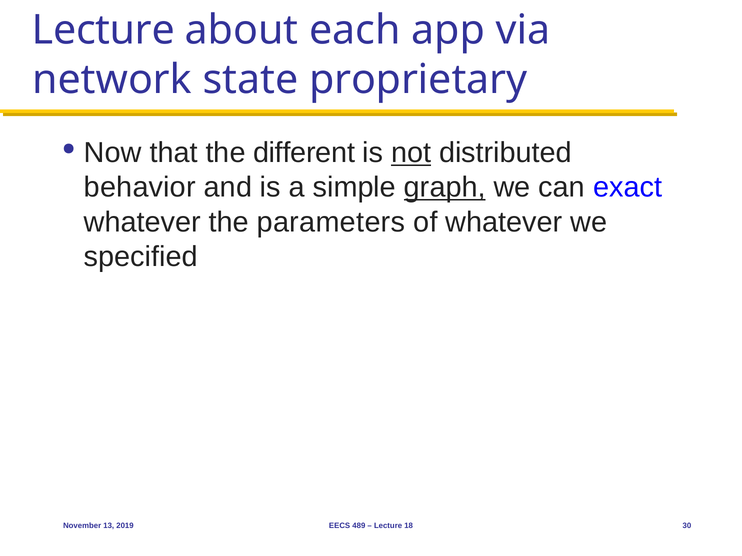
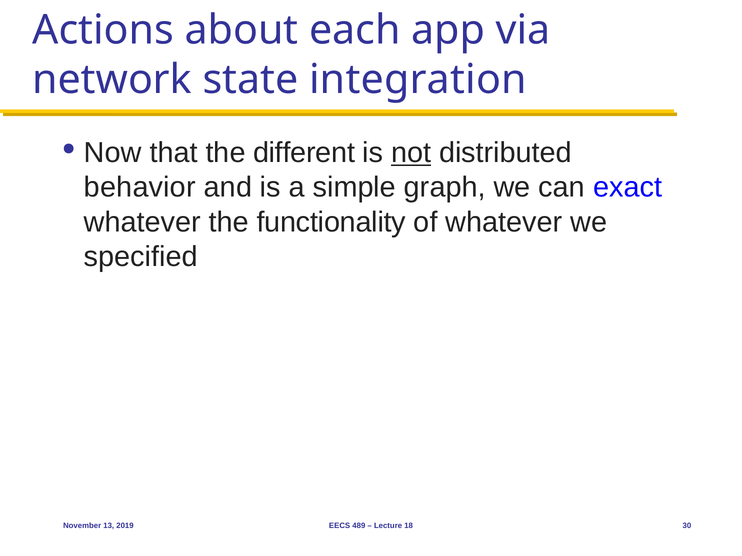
Lecture at (103, 30): Lecture -> Actions
proprietary: proprietary -> integration
graph underline: present -> none
parameters: parameters -> functionality
